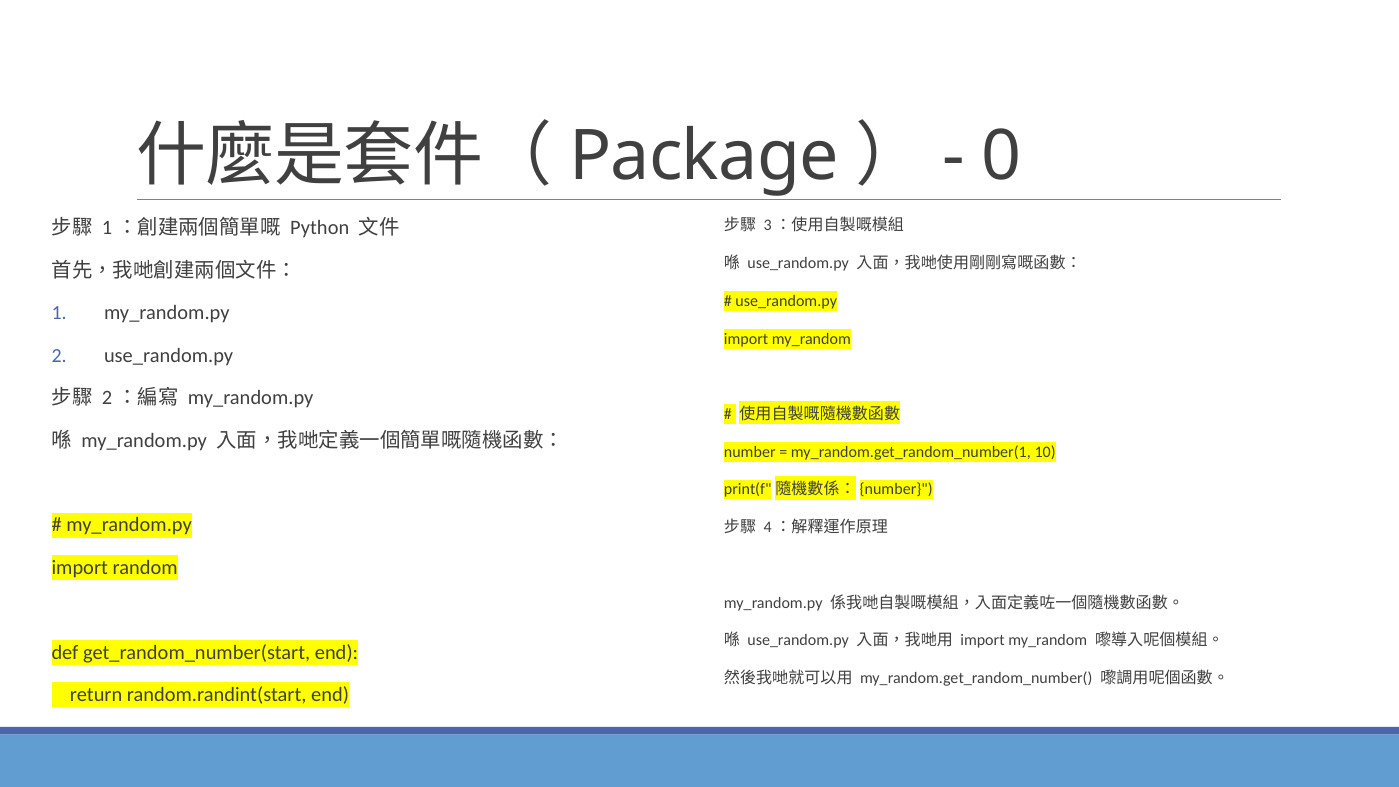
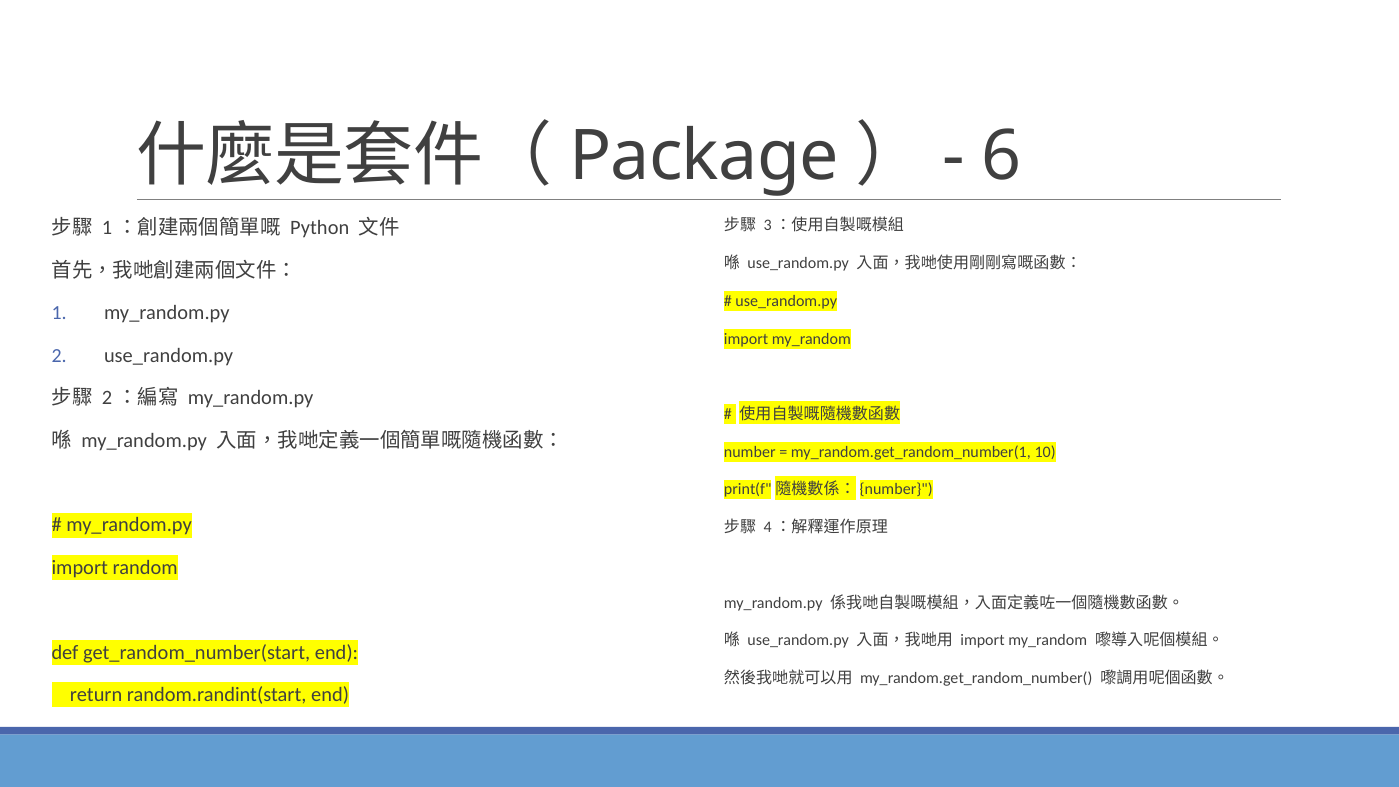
0: 0 -> 6
